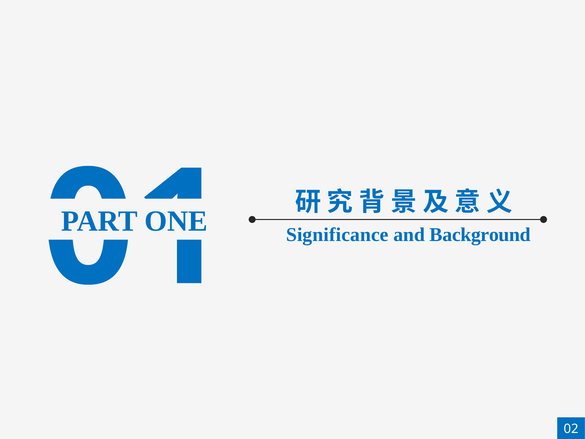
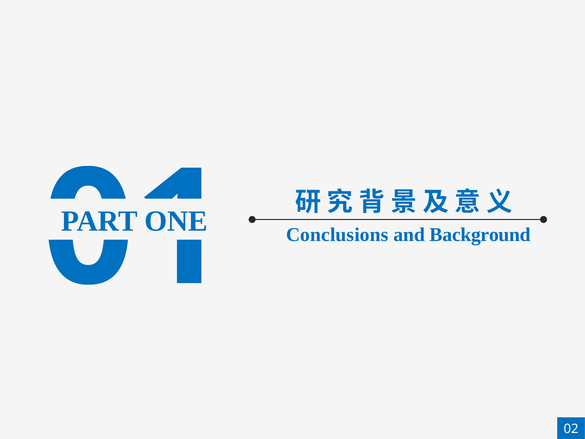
Significance: Significance -> Conclusions
